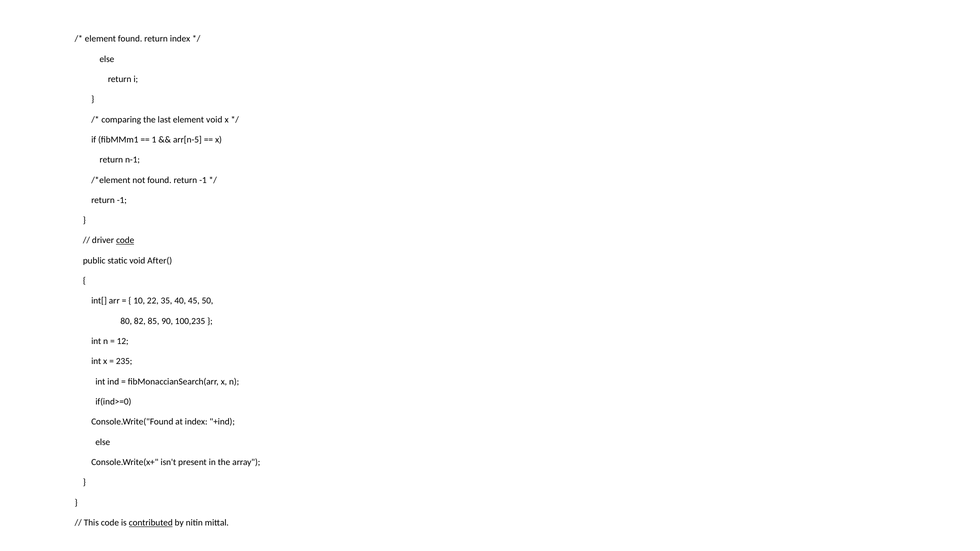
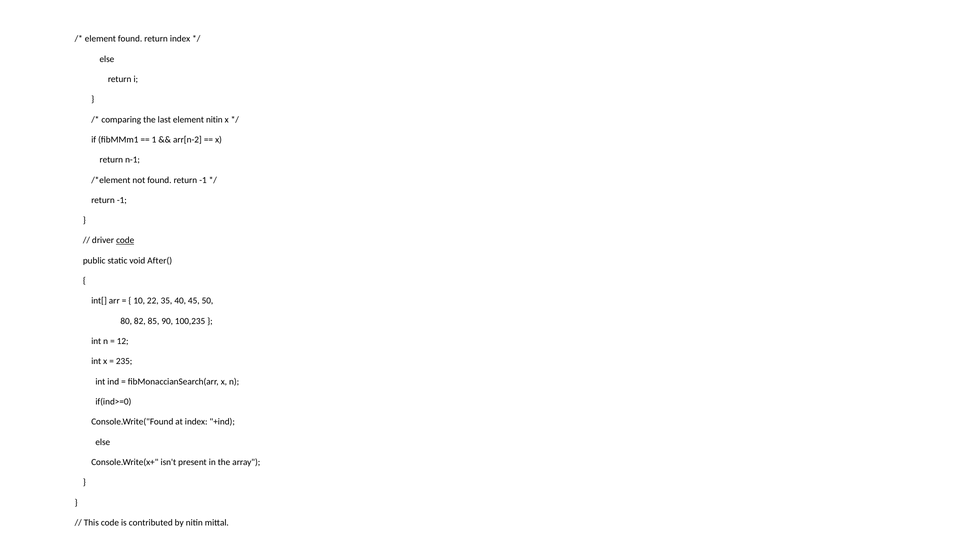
element void: void -> nitin
arr[n-5: arr[n-5 -> arr[n-2
contributed underline: present -> none
